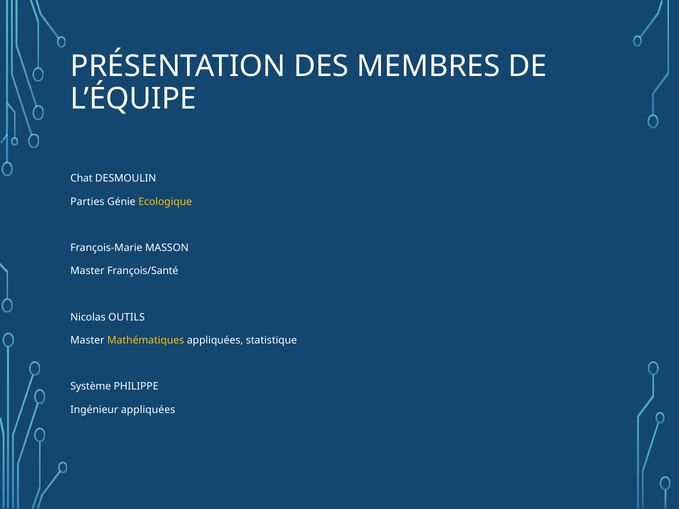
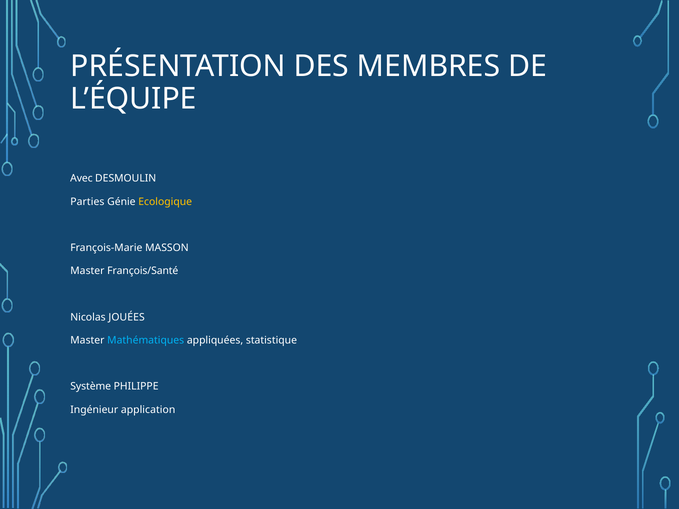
Chat: Chat -> Avec
OUTILS: OUTILS -> JOUÉES
Mathématiques colour: yellow -> light blue
Ingénieur appliquées: appliquées -> application
